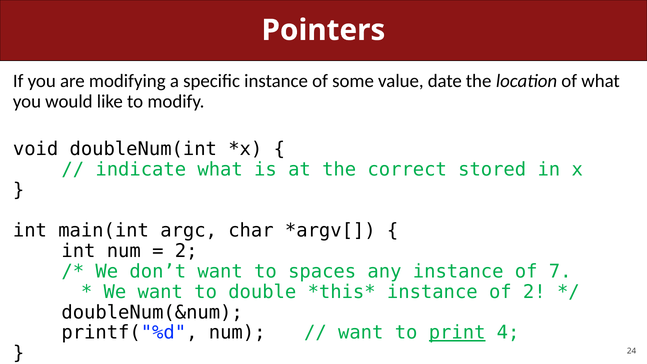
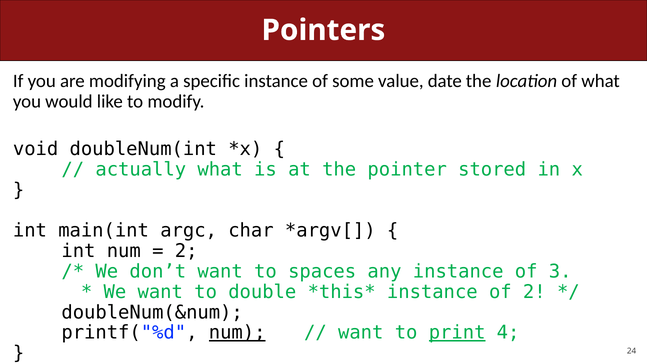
indicate: indicate -> actually
correct: correct -> pointer
7: 7 -> 3
num at (237, 333) underline: none -> present
